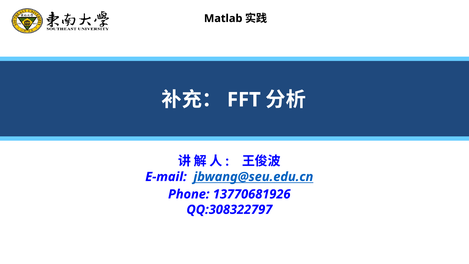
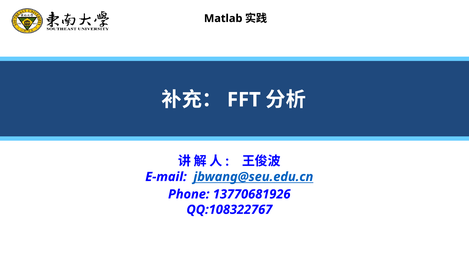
QQ:308322797: QQ:308322797 -> QQ:108322767
